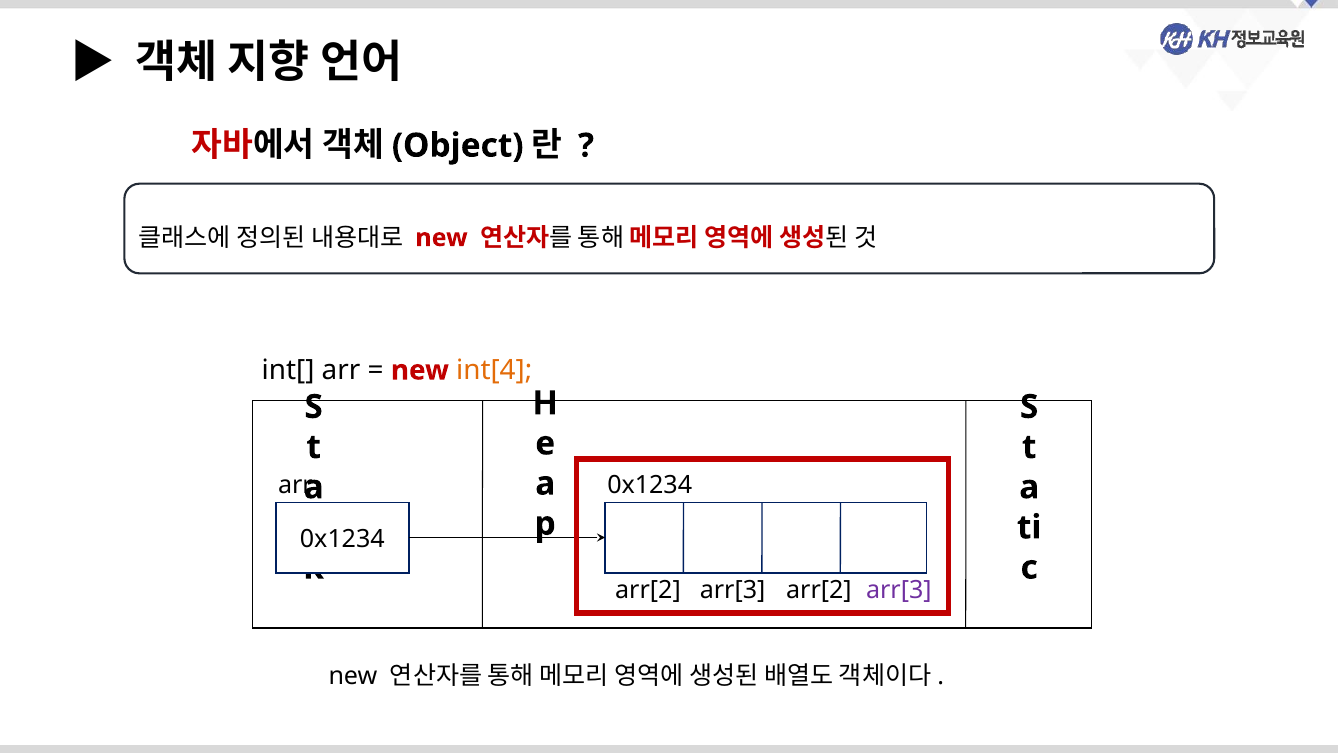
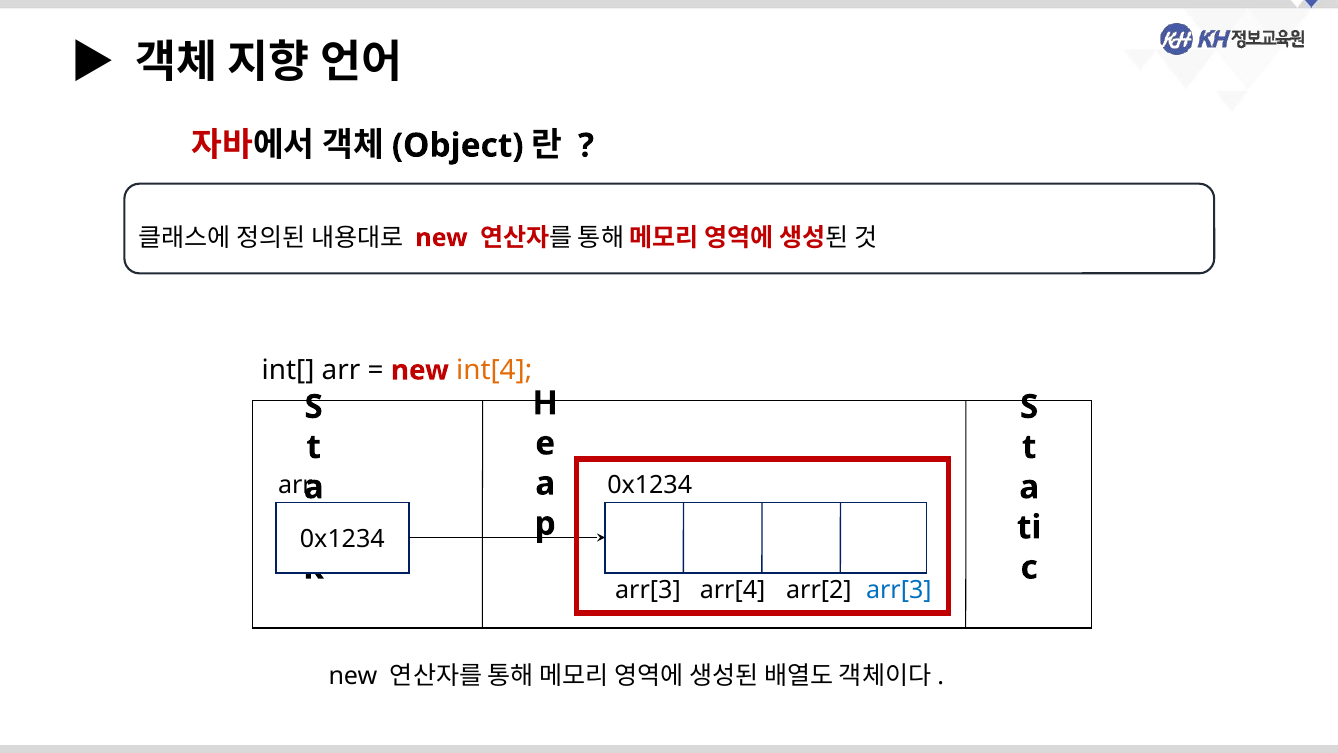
arr[2 at (648, 590): arr[2 -> arr[3
arr[3 at (733, 590): arr[3 -> arr[4
arr[3 at (899, 590) colour: purple -> blue
